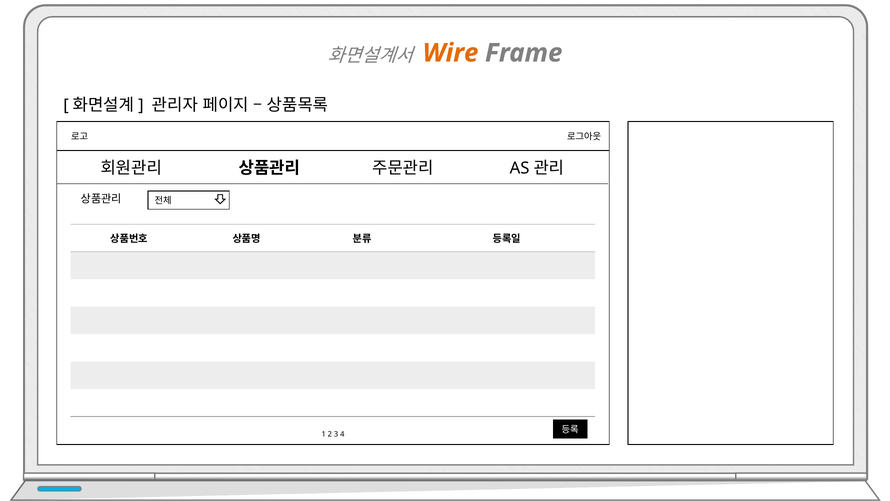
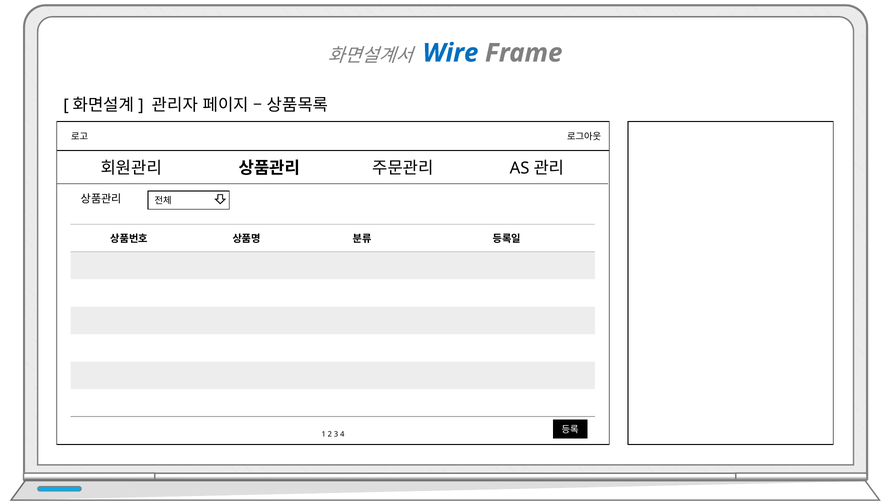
Wire colour: orange -> blue
